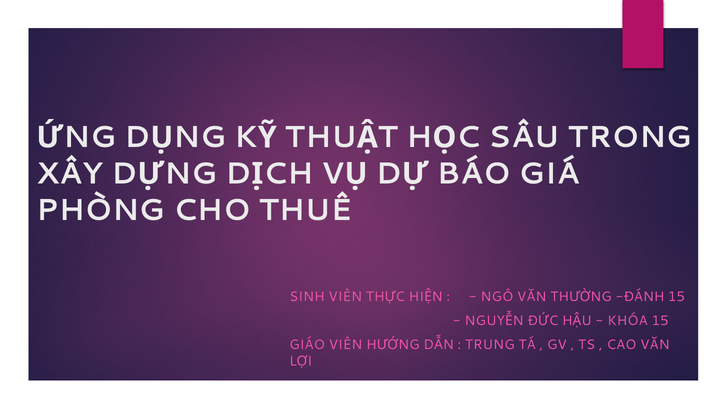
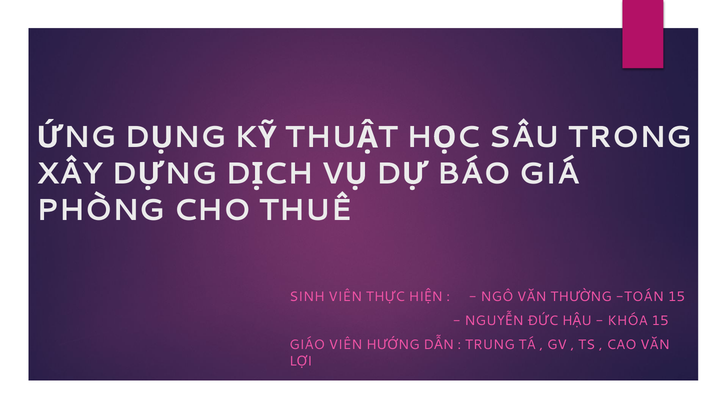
ĐÁNH: ĐÁNH -> TOÁN
